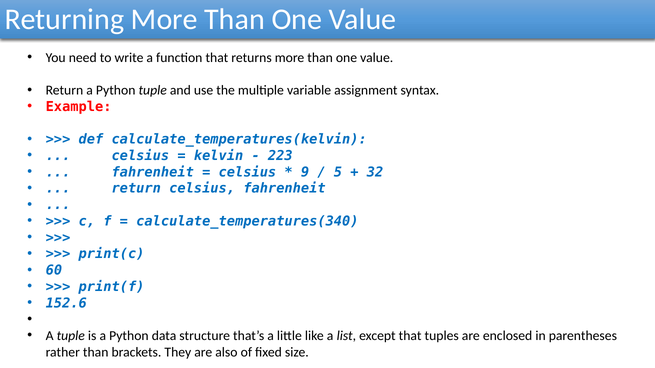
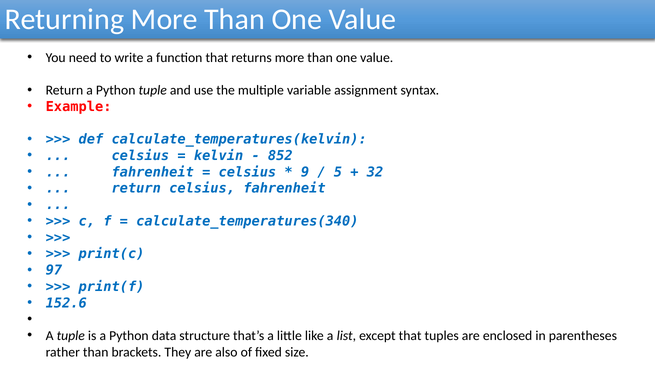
223: 223 -> 852
60: 60 -> 97
